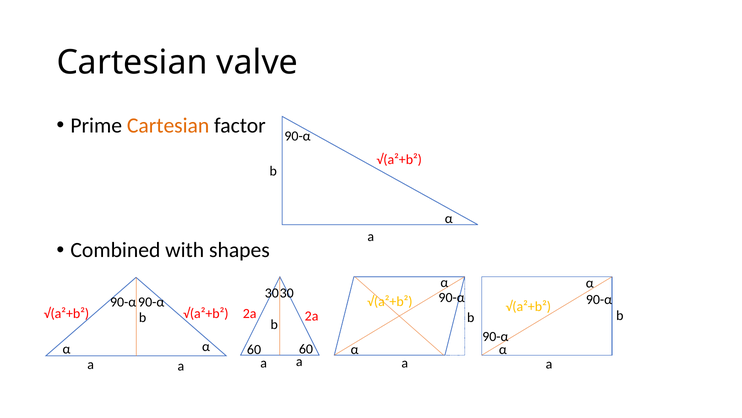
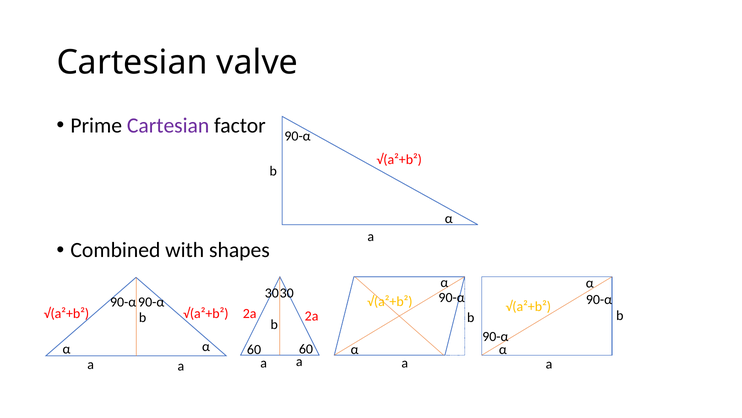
Cartesian at (168, 125) colour: orange -> purple
